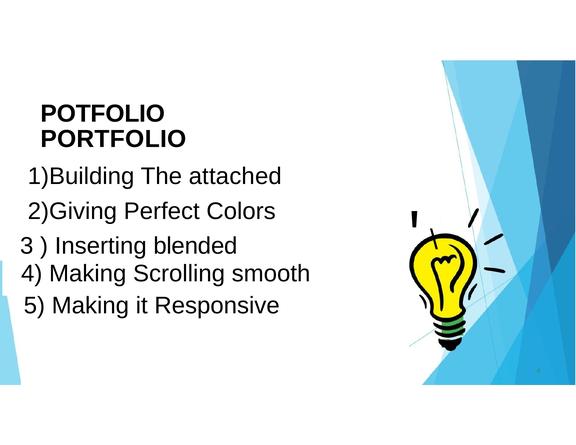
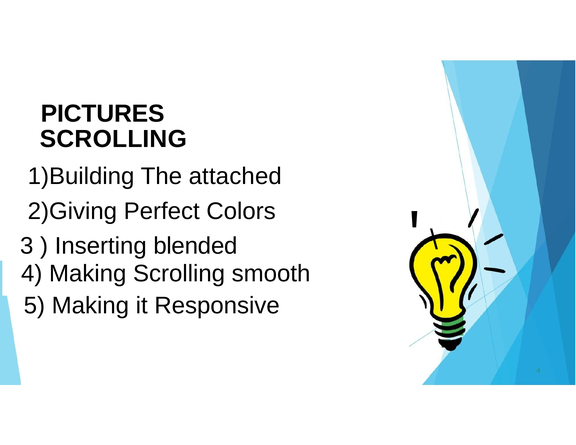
POTFOLIO: POTFOLIO -> PICTURES
PORTFOLIO at (113, 139): PORTFOLIO -> SCROLLING
